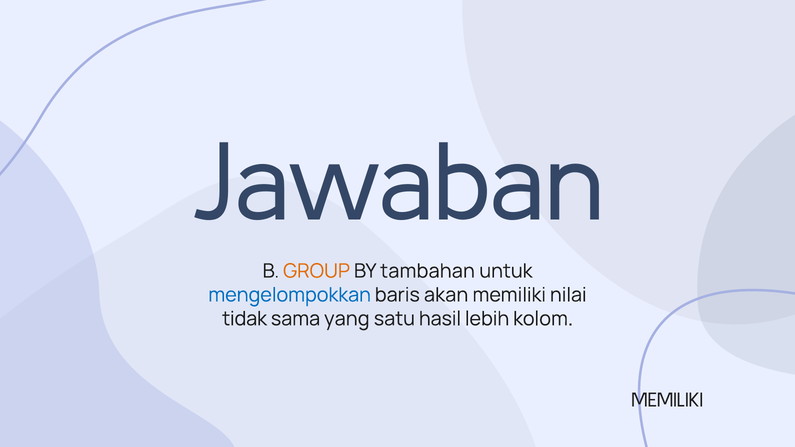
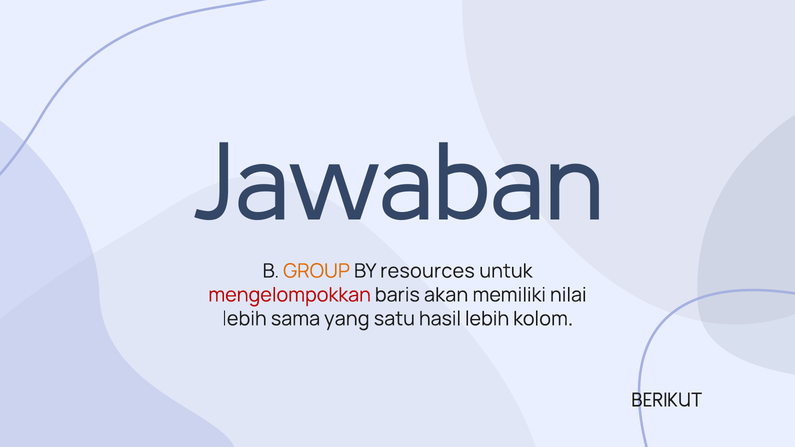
tambahan: tambahan -> resources
mengelompokkan colour: blue -> red
tidak at (245, 319): tidak -> lebih
MEMILIKI at (667, 400): MEMILIKI -> BERIKUT
